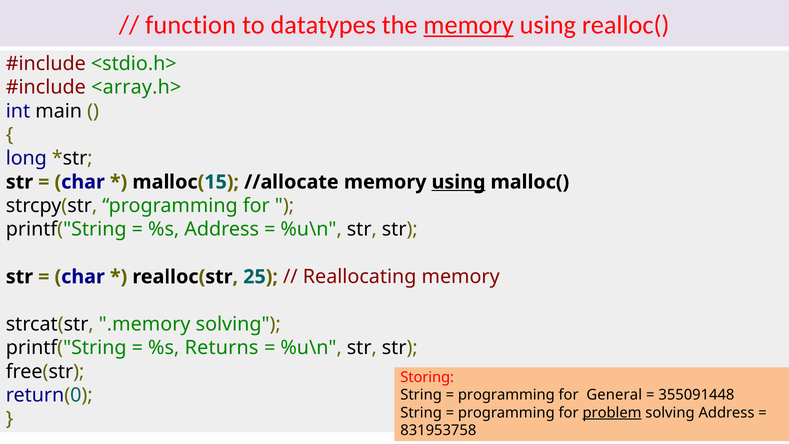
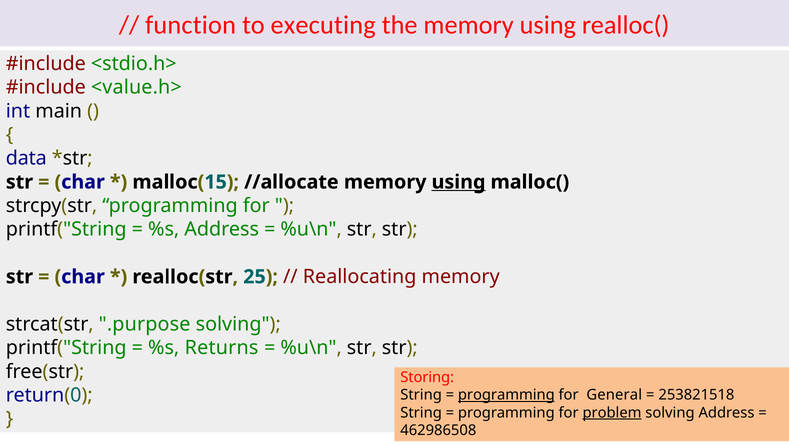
datatypes: datatypes -> executing
memory at (469, 25) underline: present -> none
<array.h>: <array.h> -> <value.h>
long: long -> data
.memory: .memory -> .purpose
programming at (506, 395) underline: none -> present
355091448: 355091448 -> 253821518
831953758: 831953758 -> 462986508
